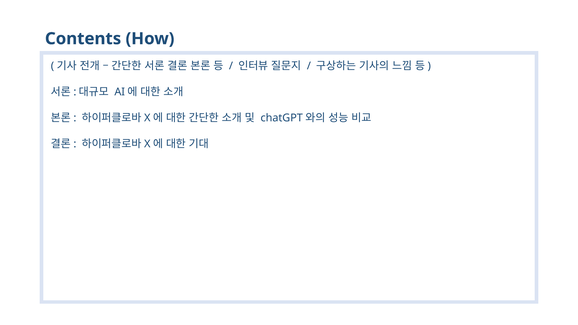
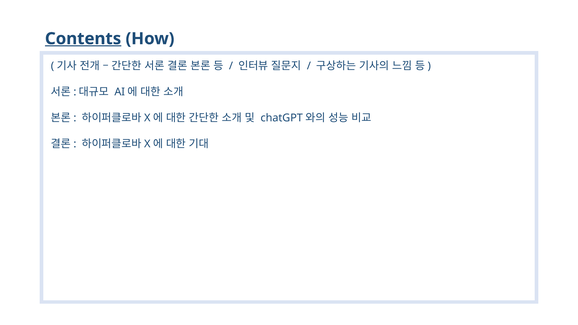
Contents underline: none -> present
